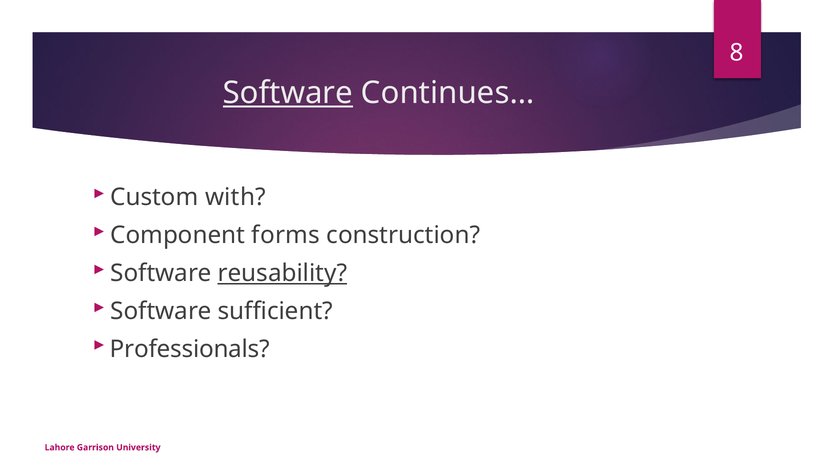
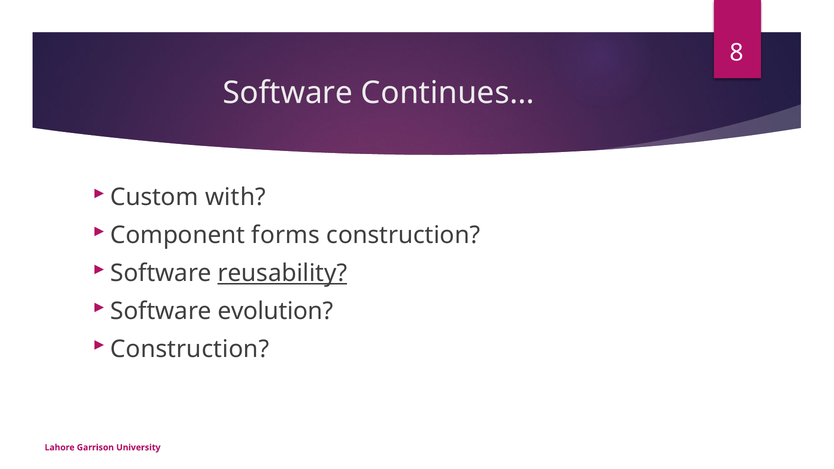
Software at (288, 93) underline: present -> none
sufficient: sufficient -> evolution
Professionals at (190, 349): Professionals -> Construction
